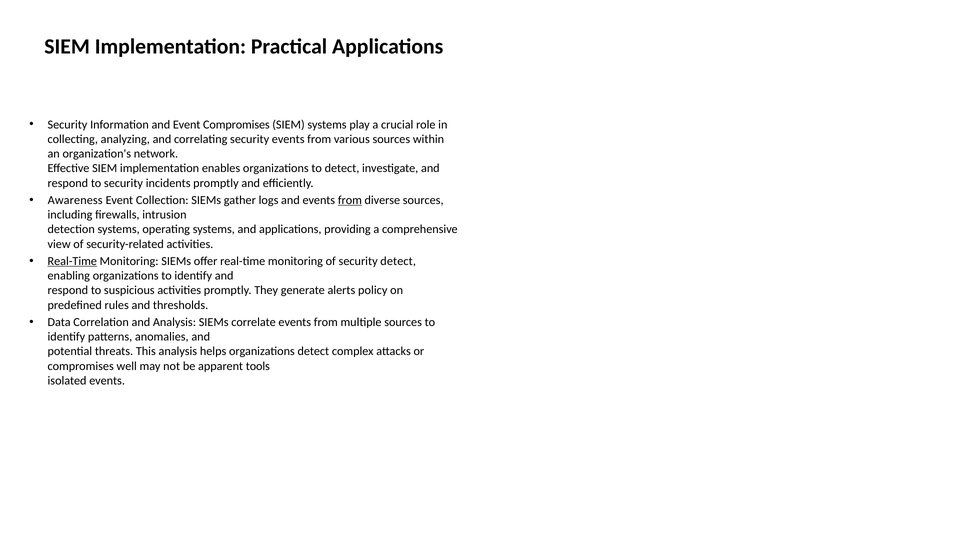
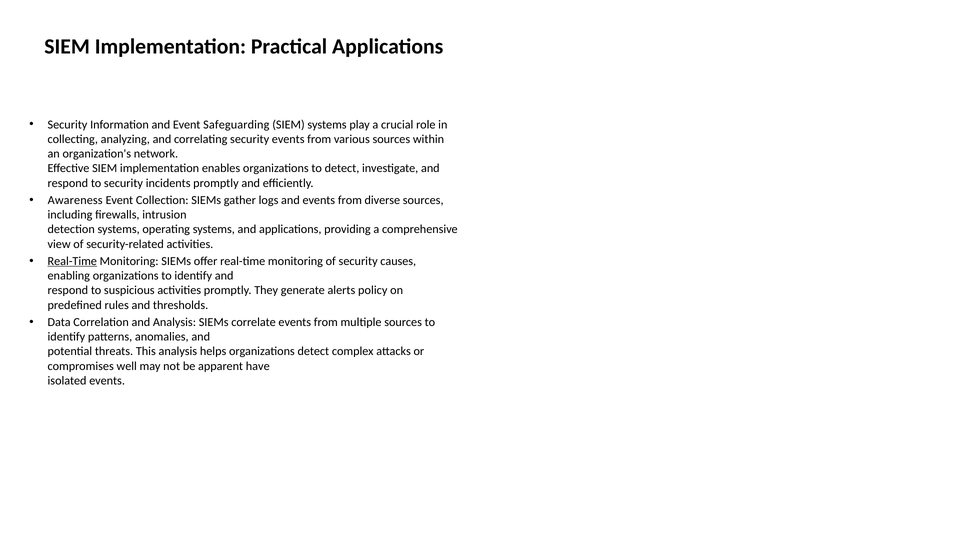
Event Compromises: Compromises -> Safeguarding
from at (350, 200) underline: present -> none
security detect: detect -> causes
tools: tools -> have
